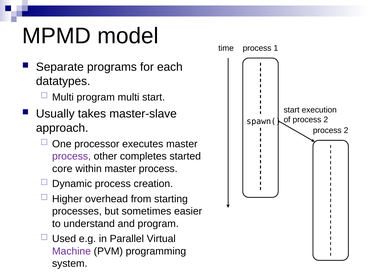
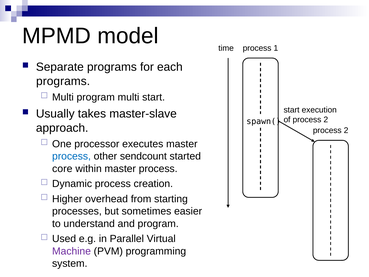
datatypes at (63, 81): datatypes -> programs
process at (71, 156) colour: purple -> blue
completes: completes -> sendcount
